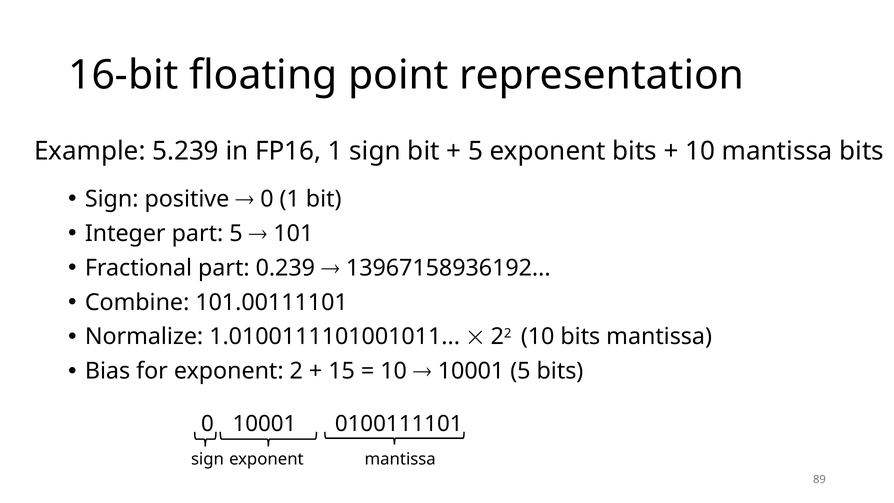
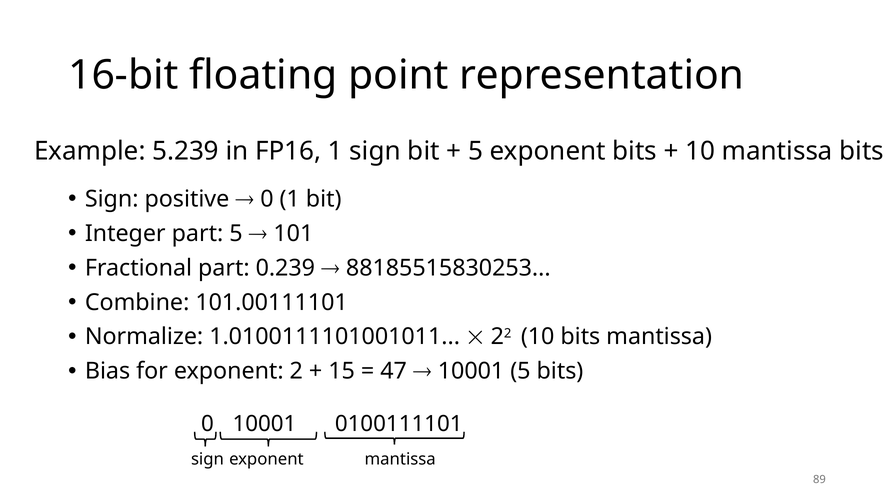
13967158936192: 13967158936192 -> 88185515830253
10 at (394, 371): 10 -> 47
